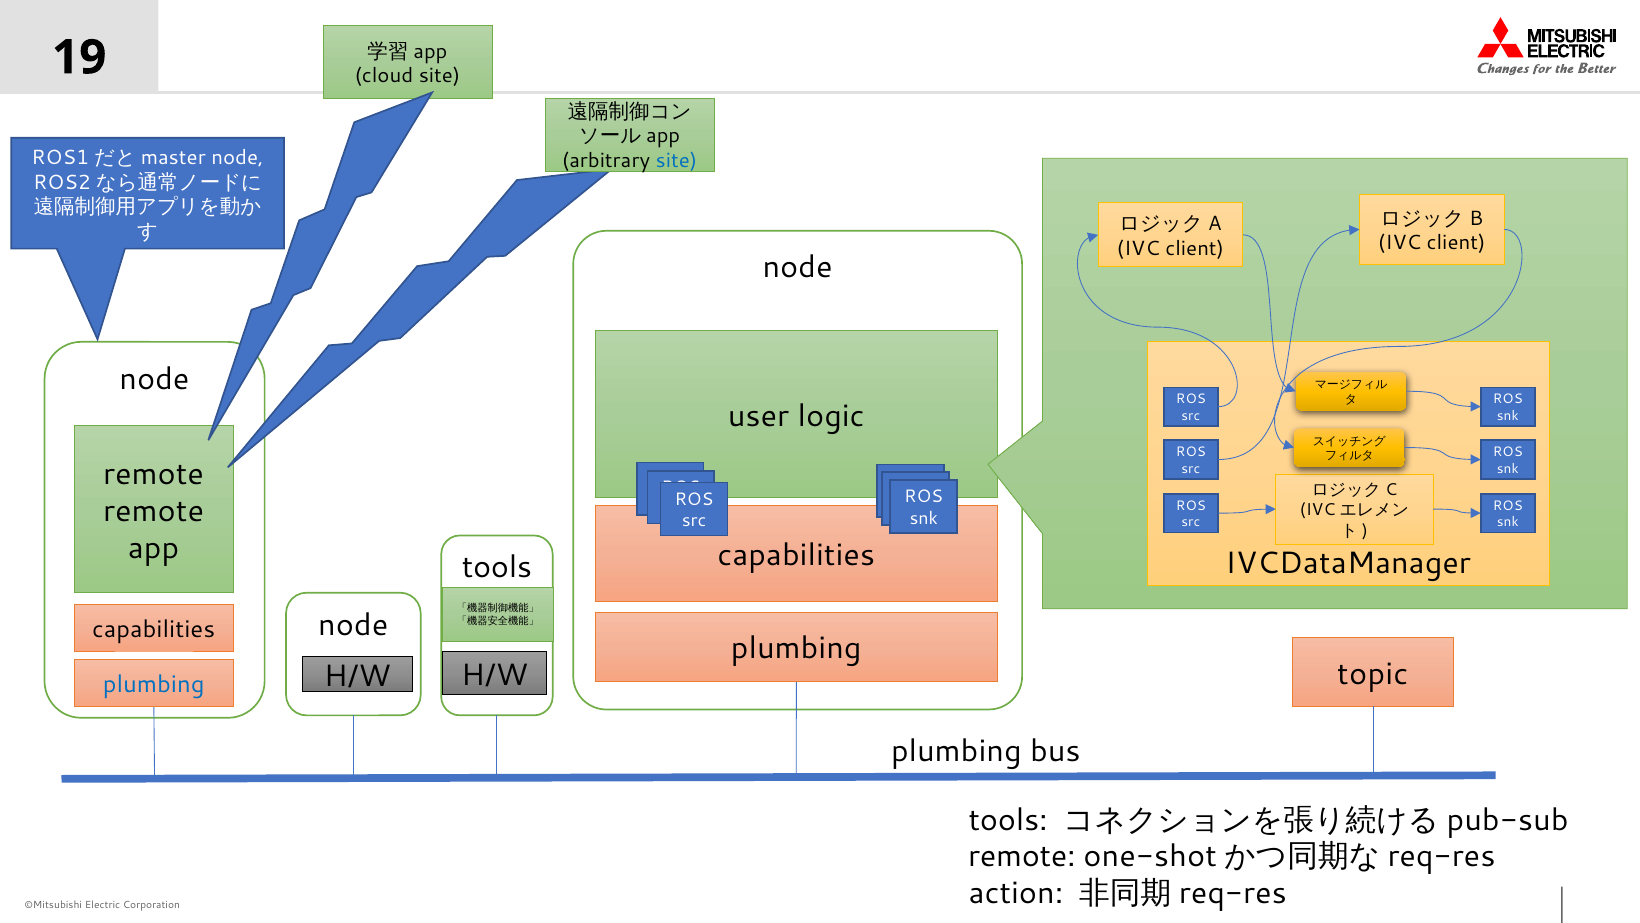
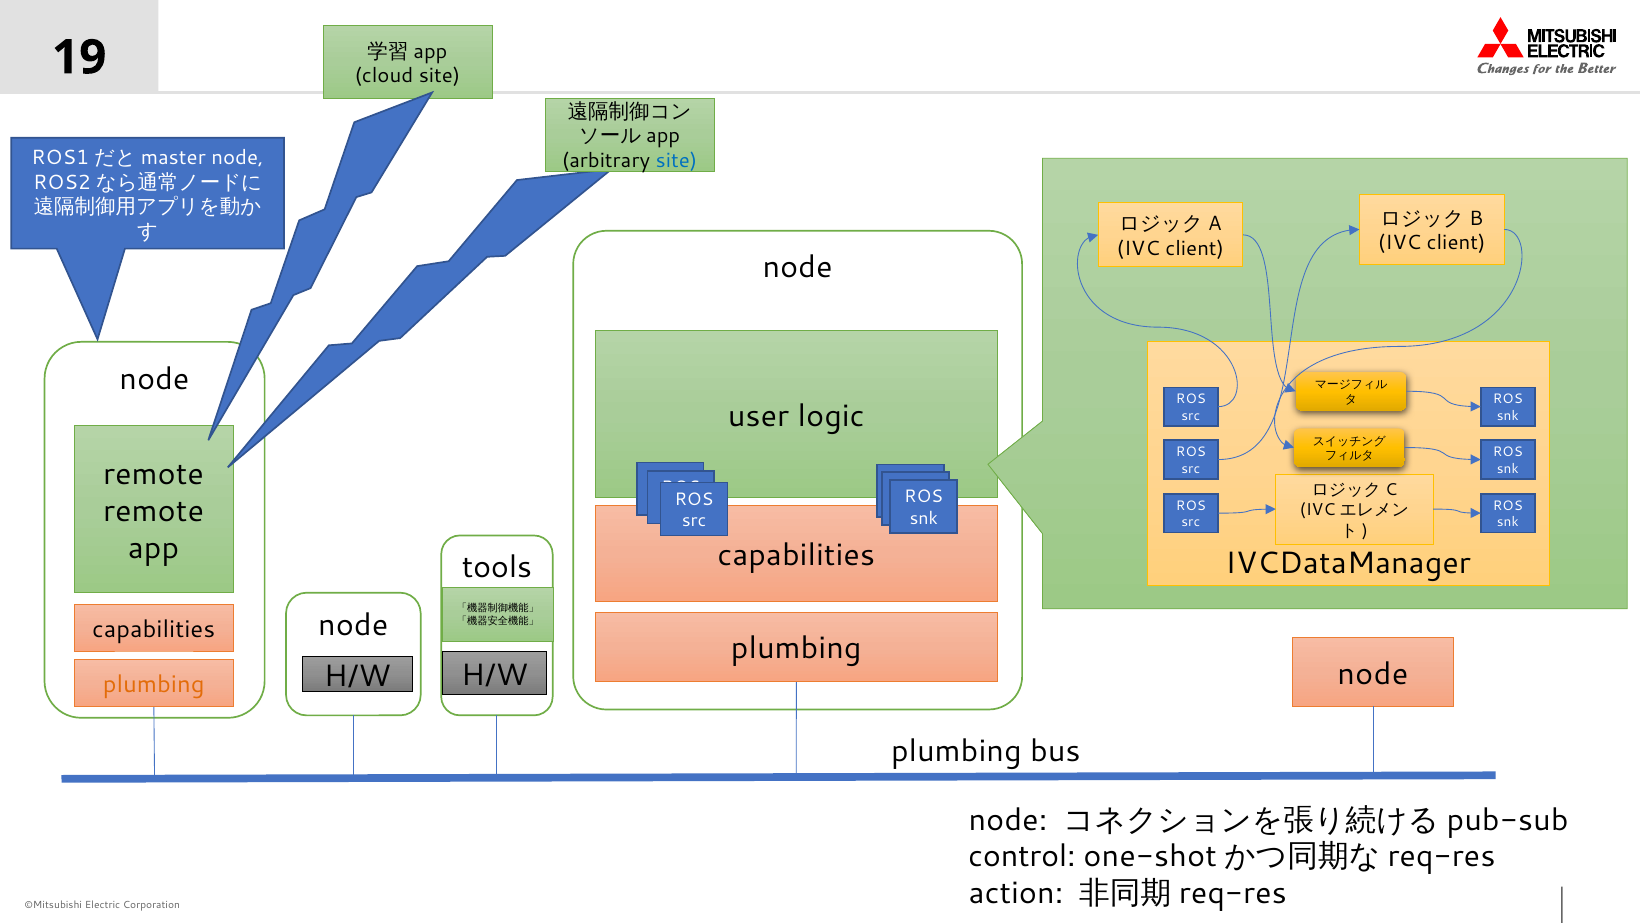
topic at (1373, 674): topic -> node
plumbing at (154, 684) colour: blue -> orange
tools at (1008, 819): tools -> node
remote at (1022, 856): remote -> control
